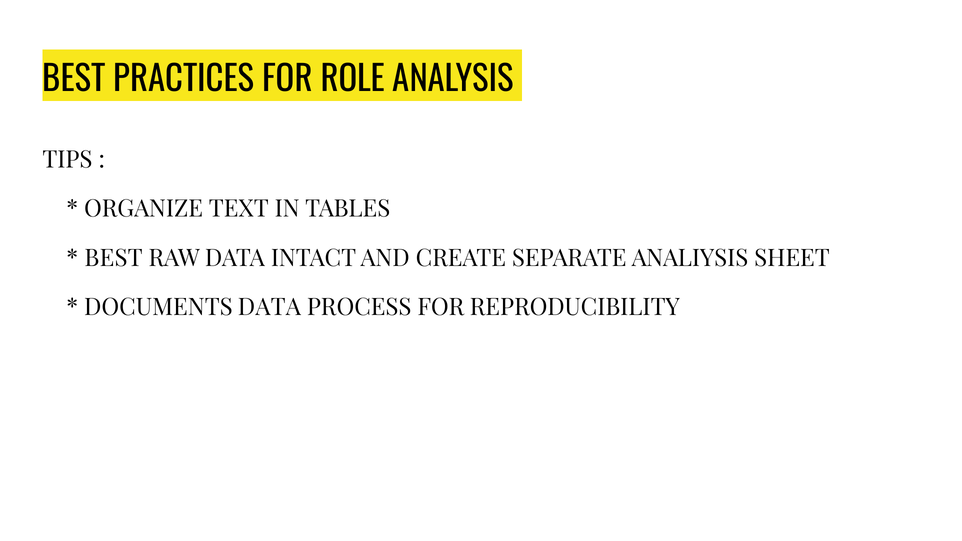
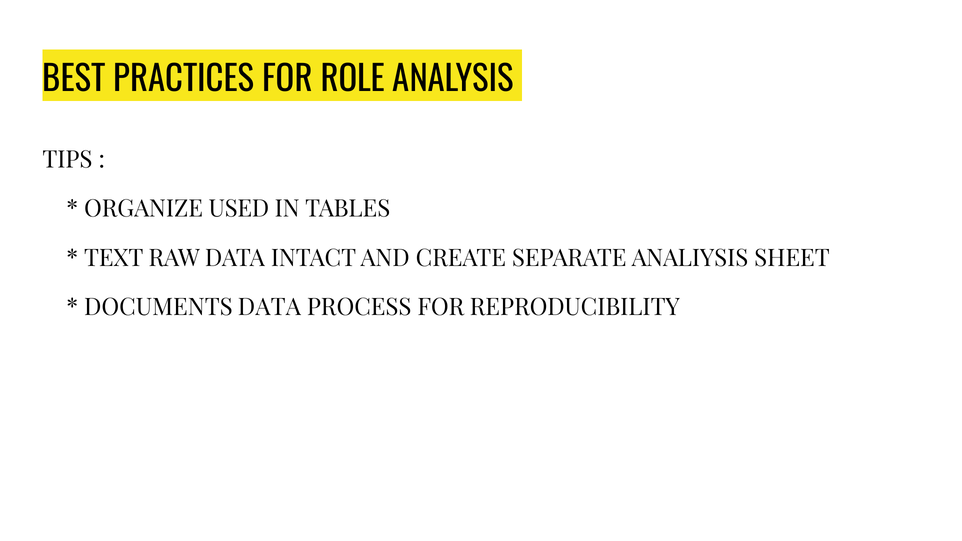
TEXT: TEXT -> USED
BEST at (114, 258): BEST -> TEXT
